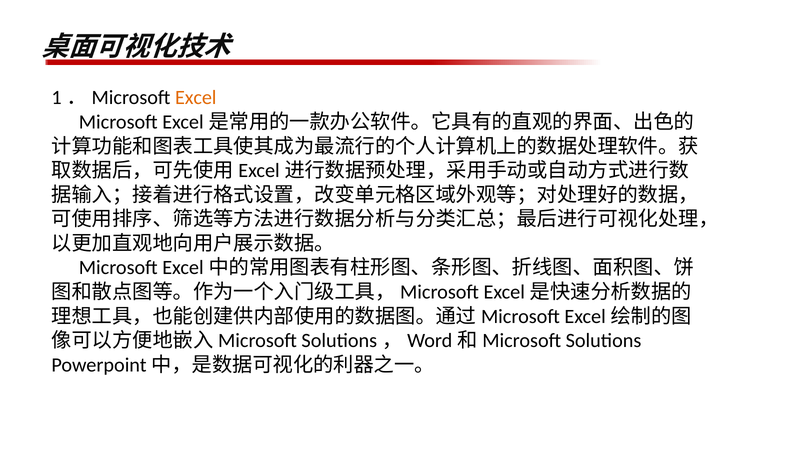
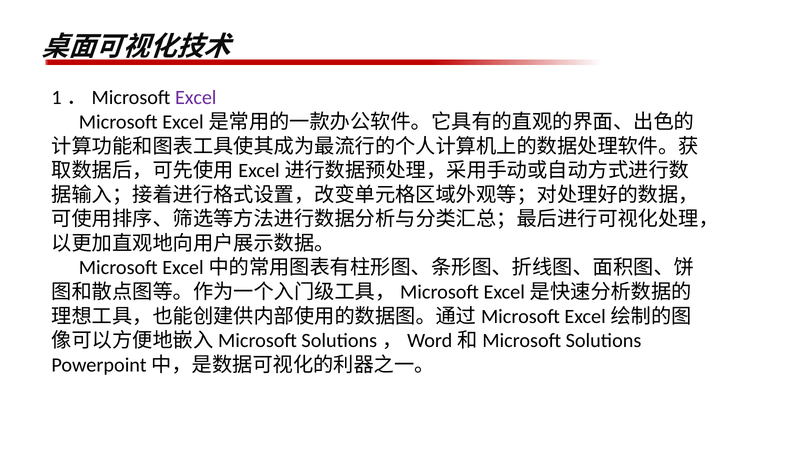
Excel colour: orange -> purple
